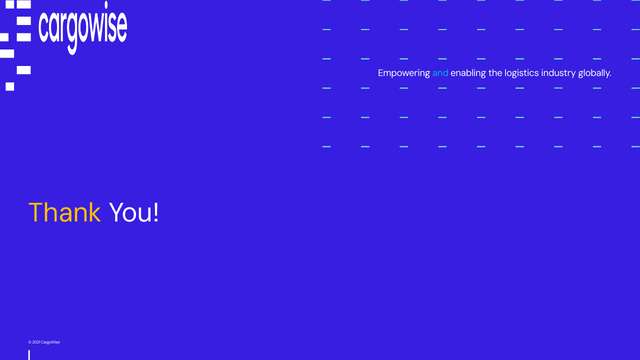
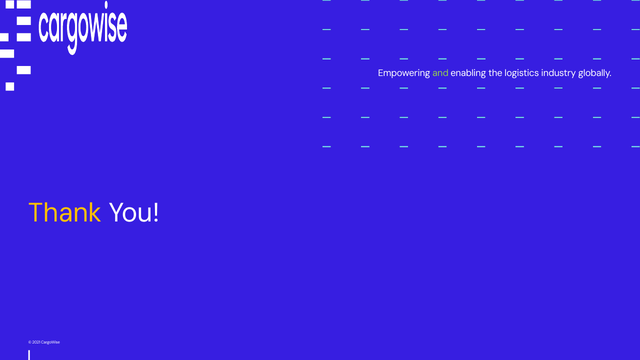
and colour: light blue -> light green
